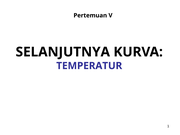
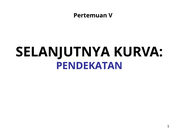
TEMPERATUR: TEMPERATUR -> PENDEKATAN
